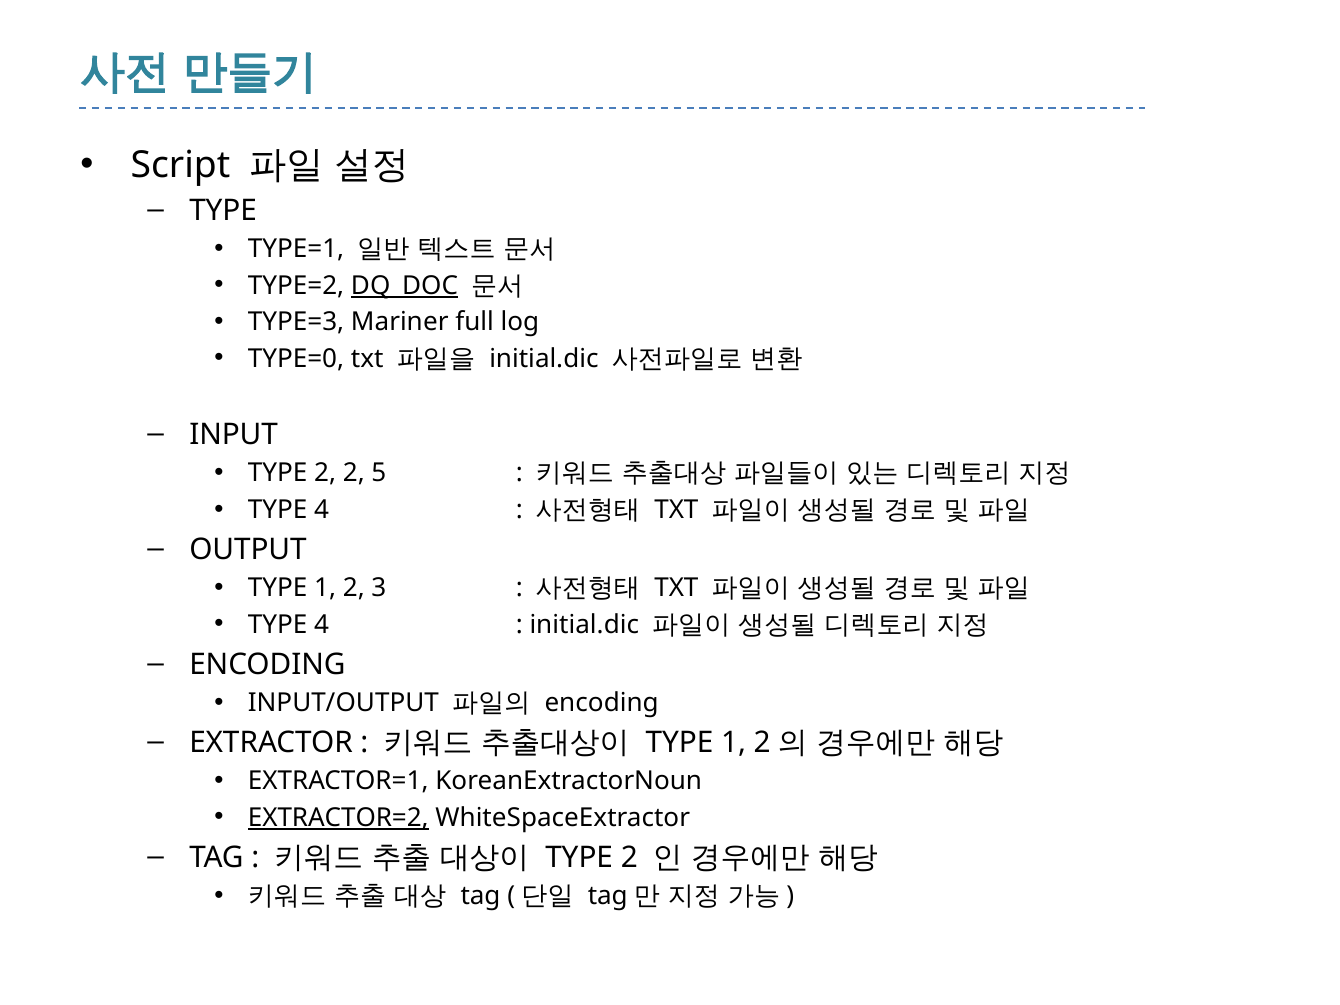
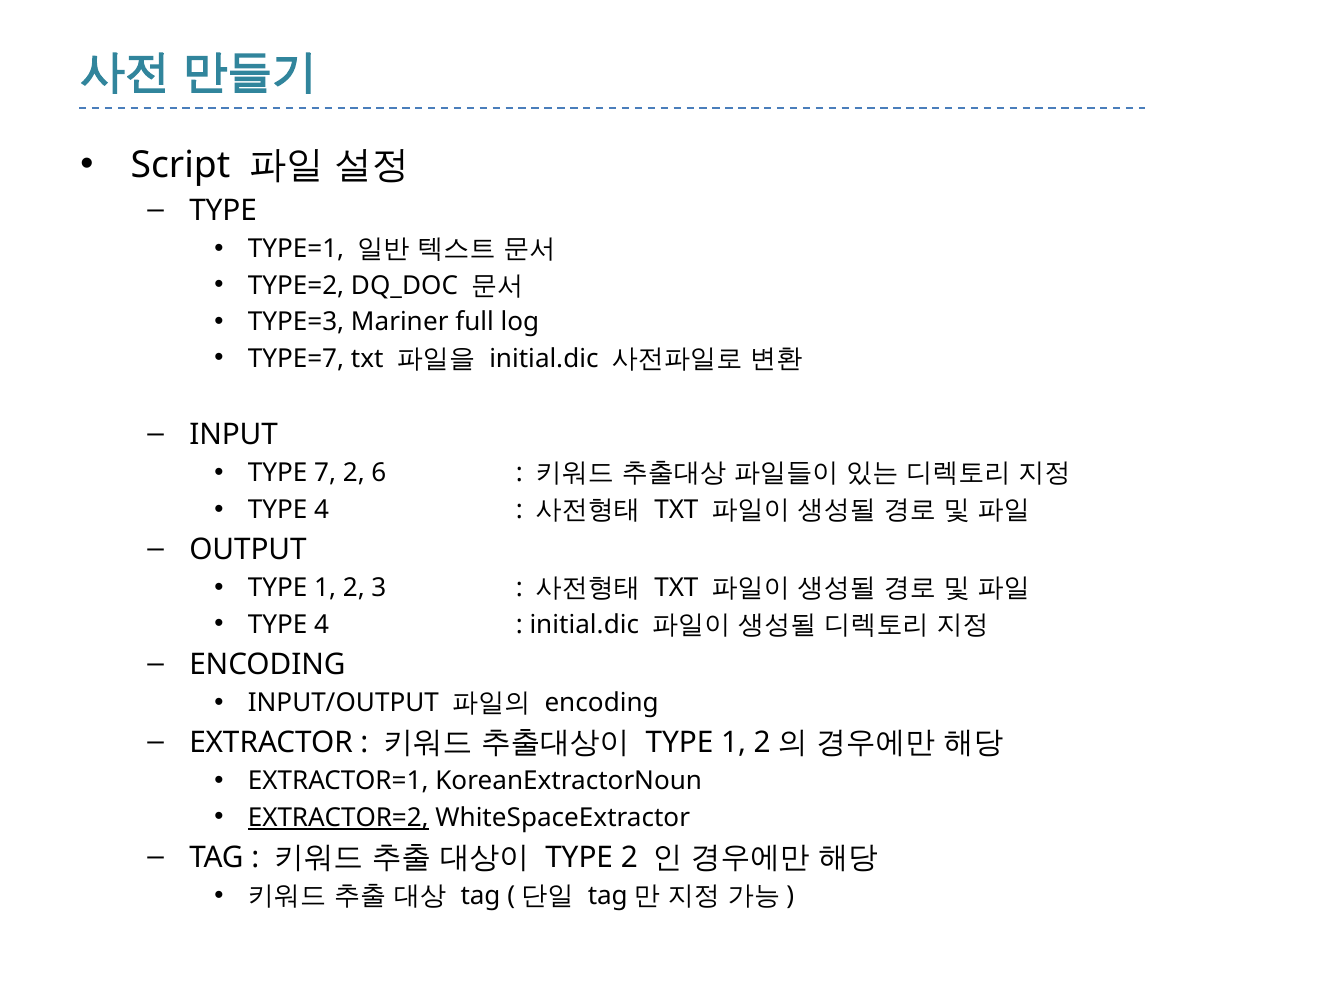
DQ_DOC underline: present -> none
TYPE=0: TYPE=0 -> TYPE=7
2 at (325, 473): 2 -> 7
5: 5 -> 6
